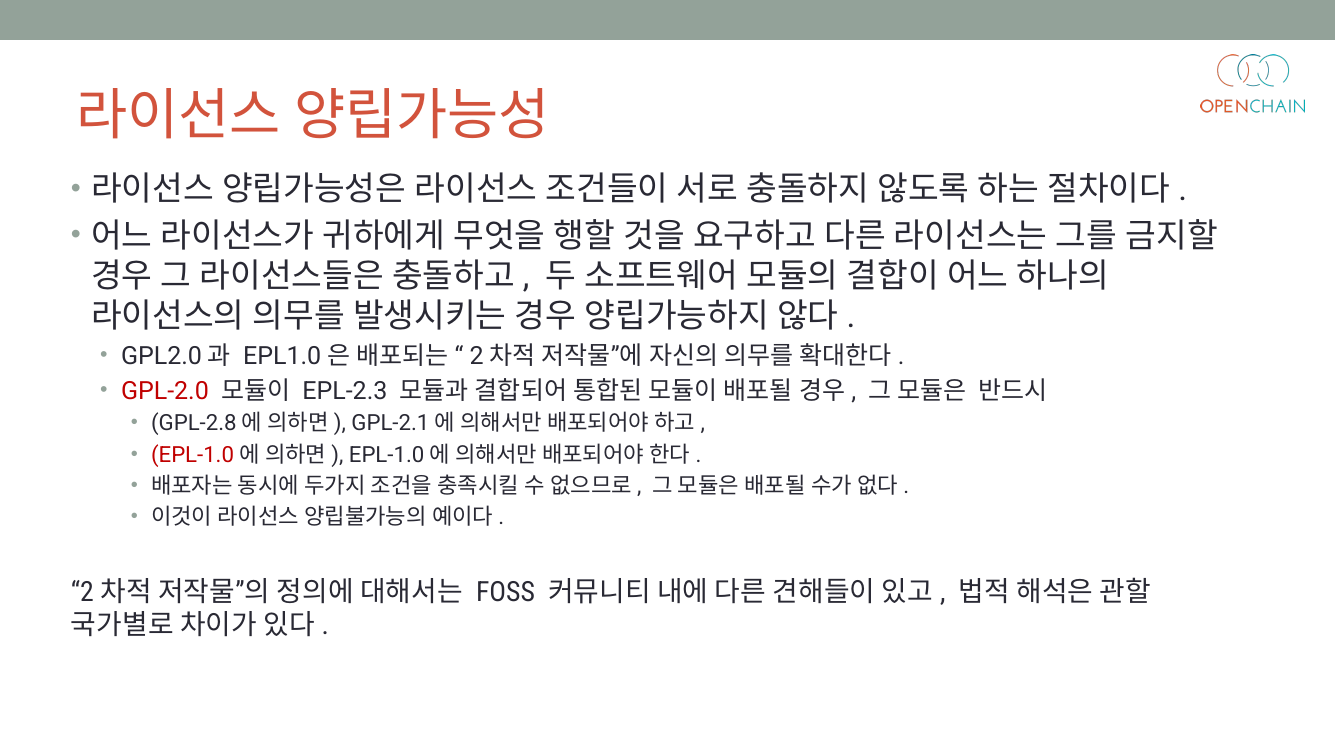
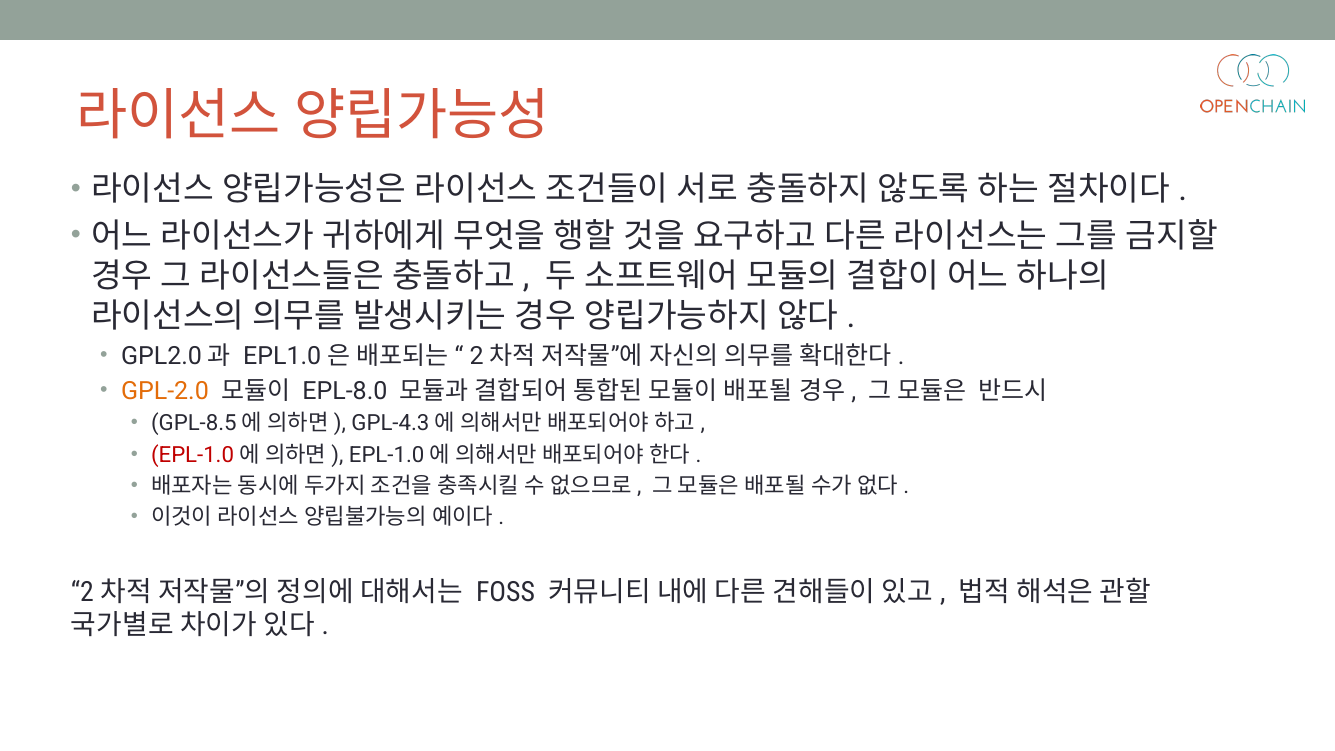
GPL-2.0 colour: red -> orange
EPL-2.3: EPL-2.3 -> EPL-8.0
GPL-2.8: GPL-2.8 -> GPL-8.5
GPL-2.1: GPL-2.1 -> GPL-4.3
